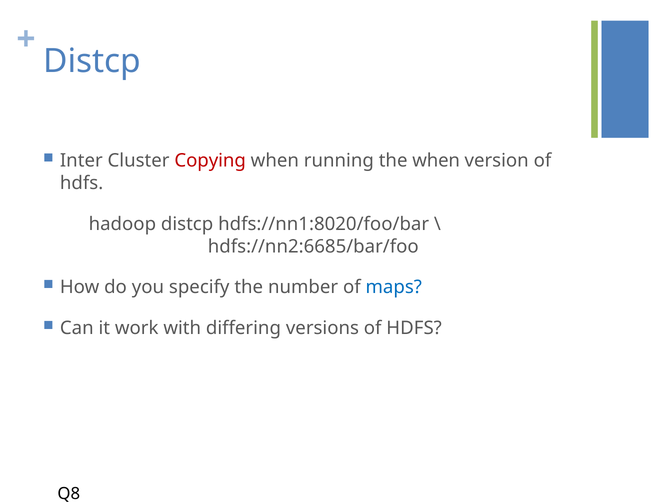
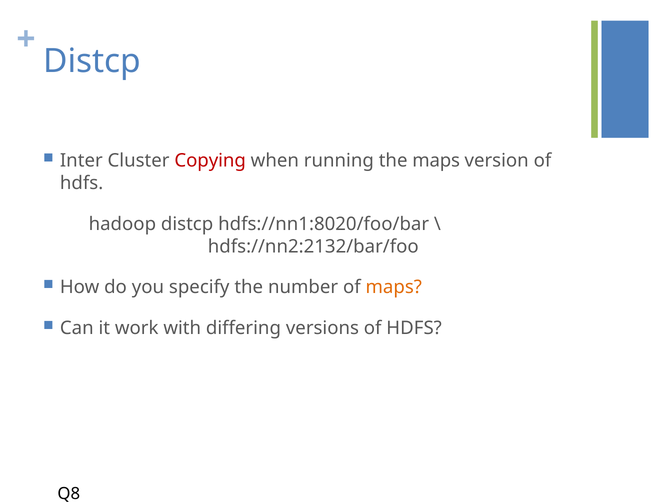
the when: when -> maps
hdfs://nn2:6685/bar/foo: hdfs://nn2:6685/bar/foo -> hdfs://nn2:2132/bar/foo
maps at (394, 288) colour: blue -> orange
